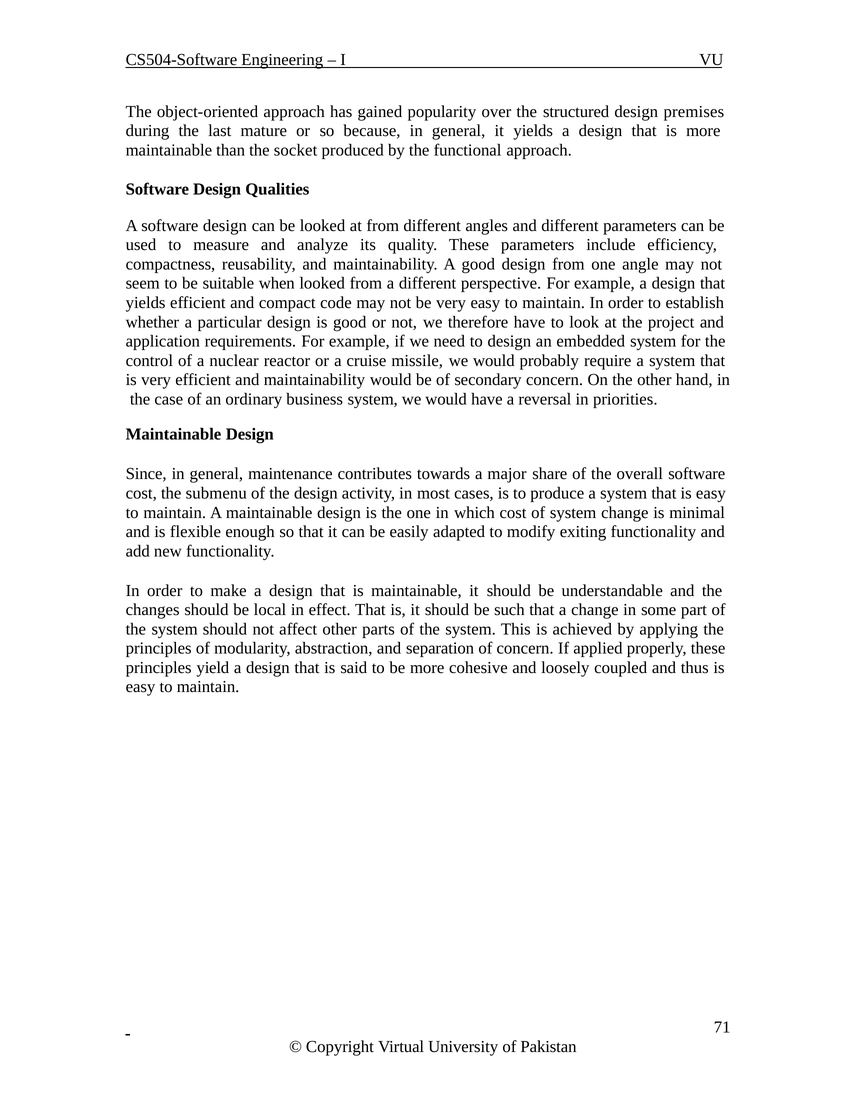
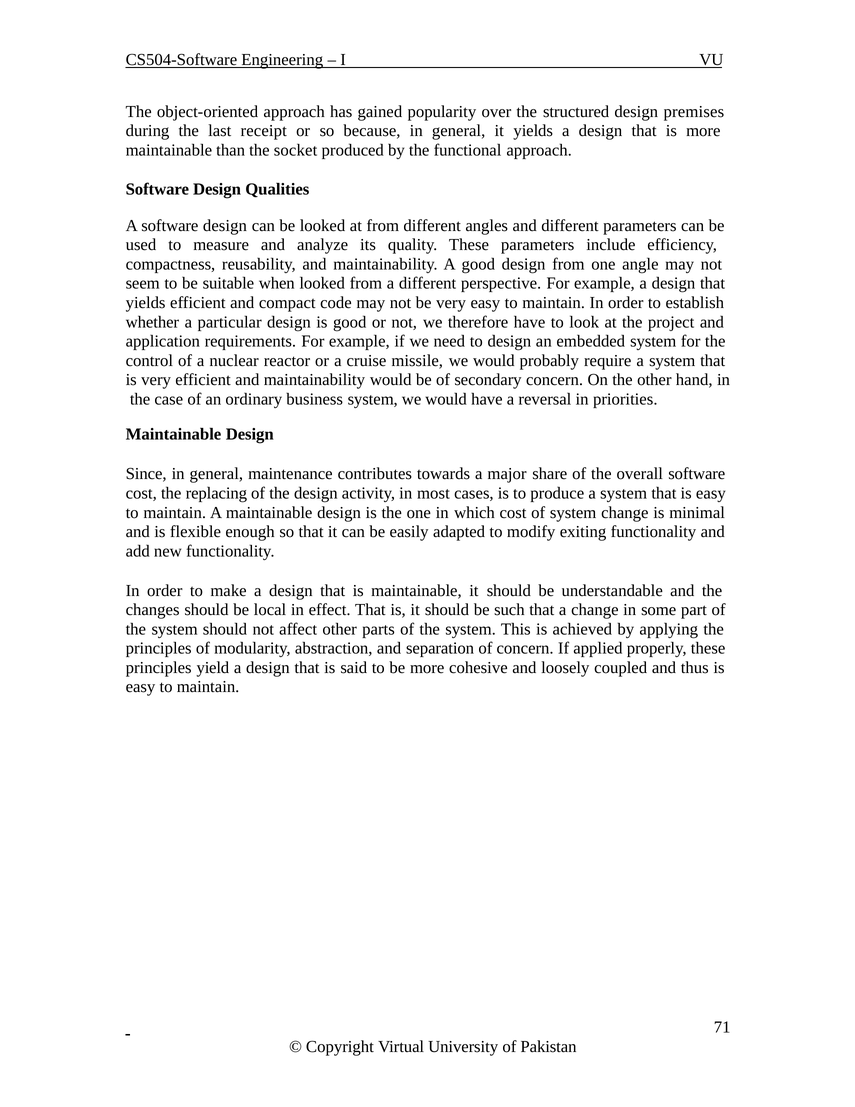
mature: mature -> receipt
submenu: submenu -> replacing
